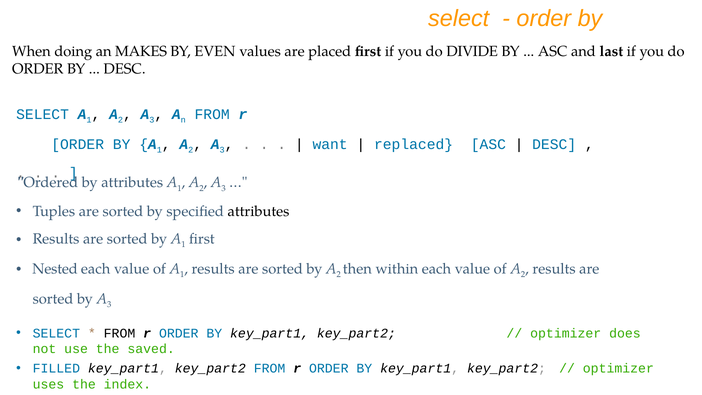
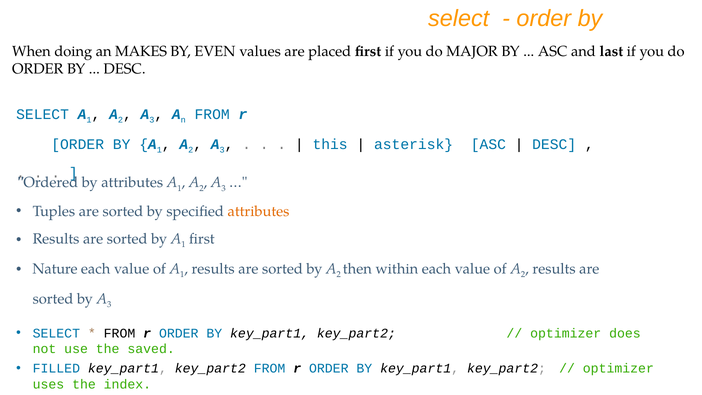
DIVIDE: DIVIDE -> MAJOR
want: want -> this
replaced: replaced -> asterisk
attributes at (259, 211) colour: black -> orange
Nested: Nested -> Nature
